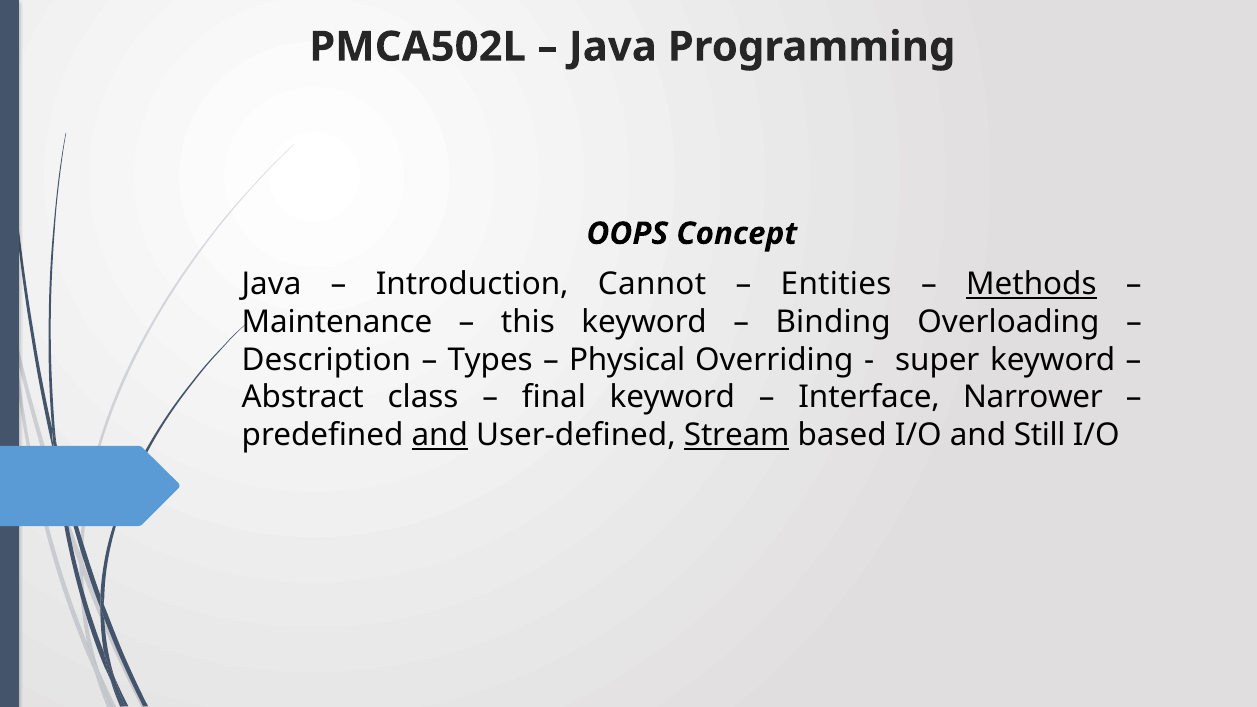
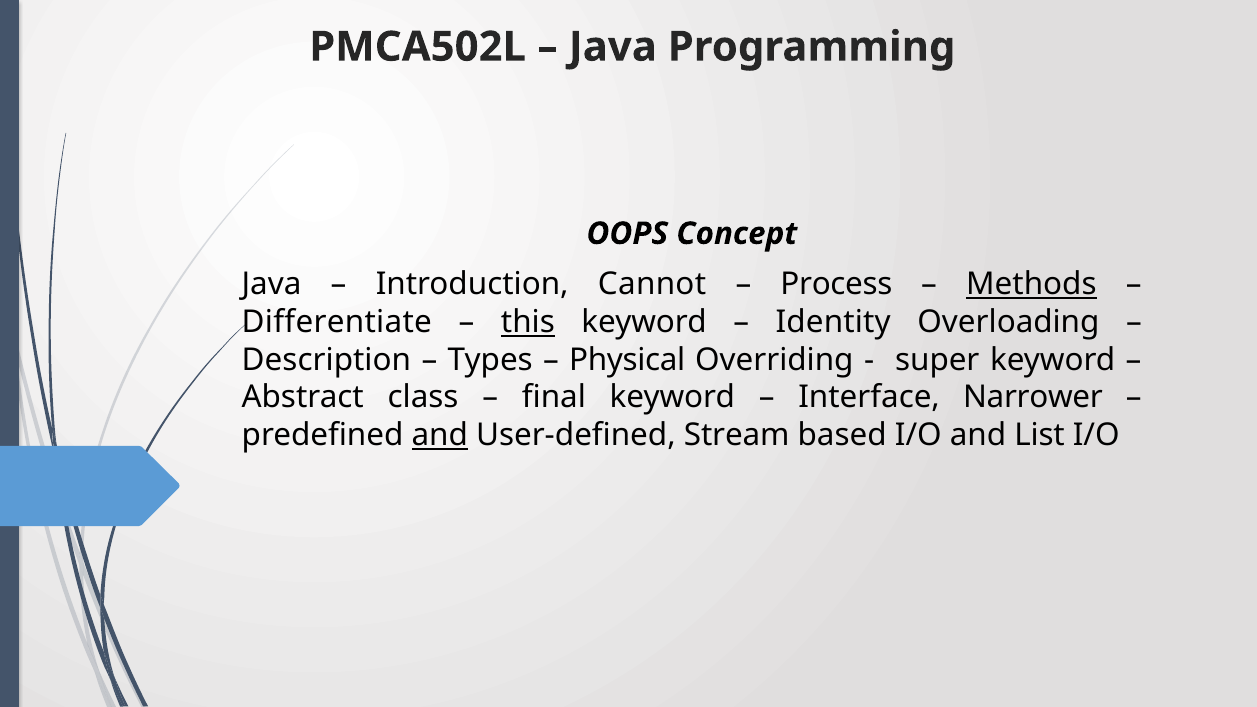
Entities: Entities -> Process
Maintenance: Maintenance -> Differentiate
this underline: none -> present
Binding: Binding -> Identity
Stream underline: present -> none
Still: Still -> List
